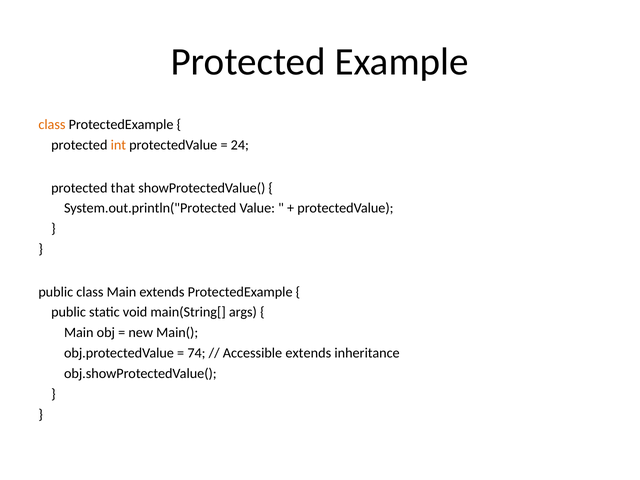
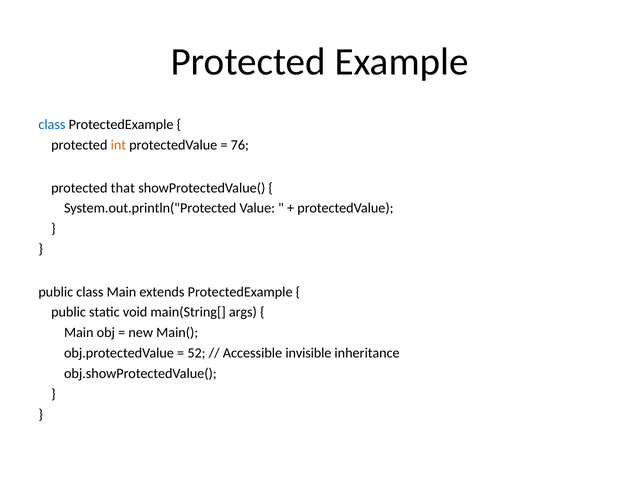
class at (52, 125) colour: orange -> blue
24: 24 -> 76
74: 74 -> 52
Accessible extends: extends -> invisible
